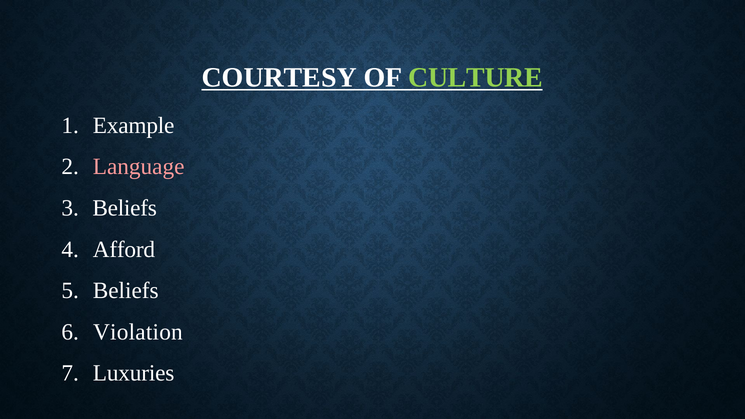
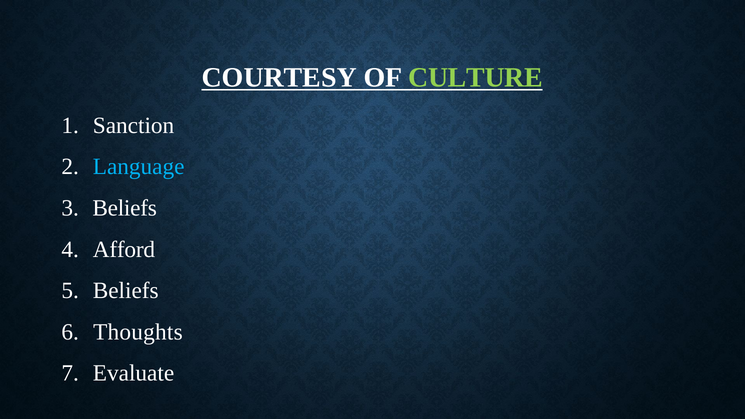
Example: Example -> Sanction
Language colour: pink -> light blue
Violation: Violation -> Thoughts
Luxuries: Luxuries -> Evaluate
